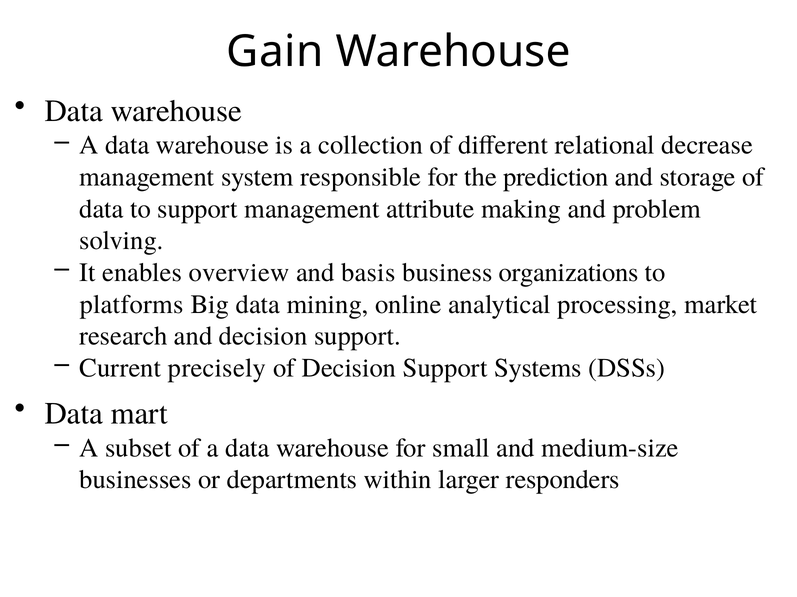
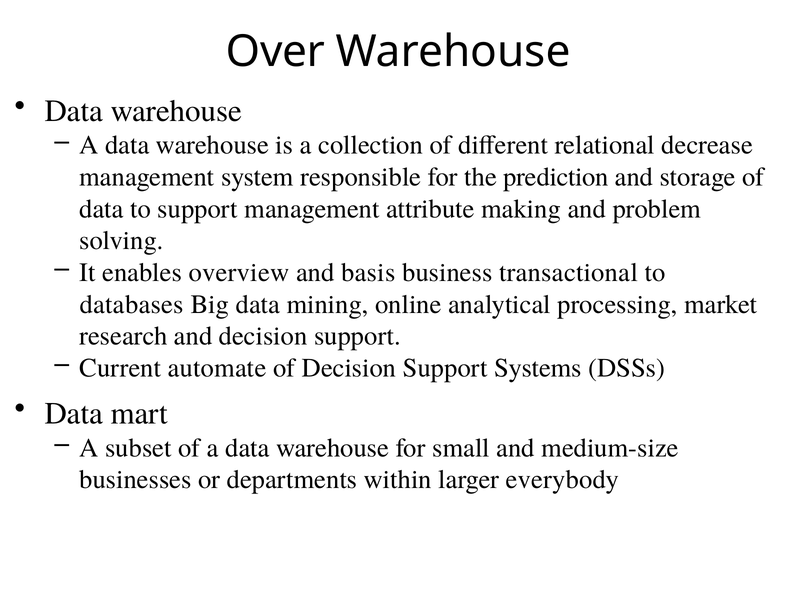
Gain: Gain -> Over
organizations: organizations -> transactional
platforms: platforms -> databases
precisely: precisely -> automate
responders: responders -> everybody
